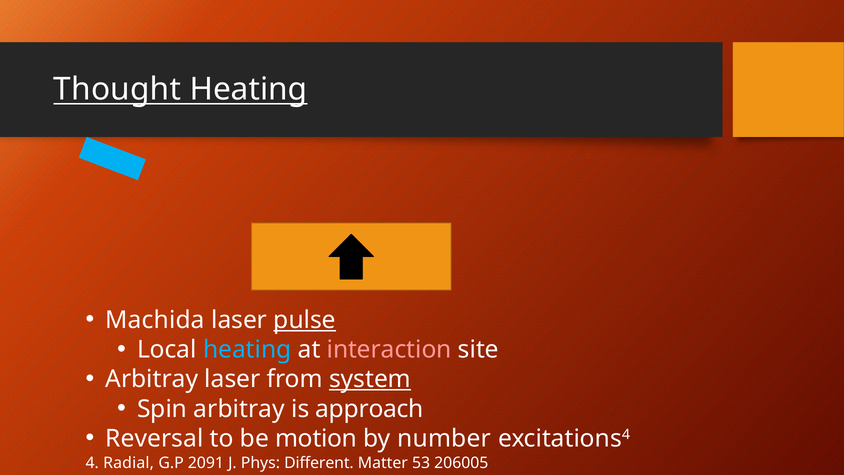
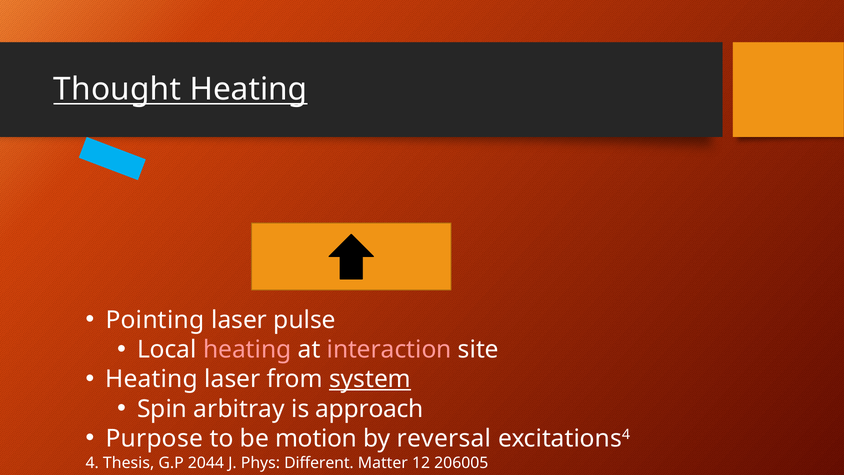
Machida: Machida -> Pointing
pulse underline: present -> none
heating at (247, 350) colour: light blue -> pink
Arbitray at (152, 379): Arbitray -> Heating
Reversal: Reversal -> Purpose
number: number -> reversal
Radial: Radial -> Thesis
2091: 2091 -> 2044
53: 53 -> 12
